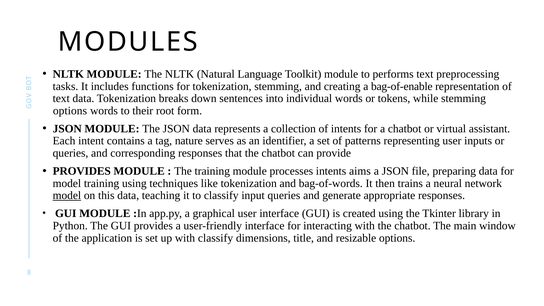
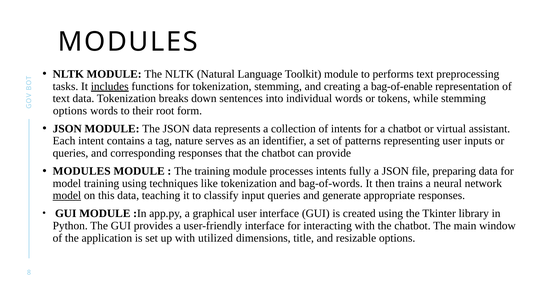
includes underline: none -> present
PROVIDES at (82, 171): PROVIDES -> MODULES
aims: aims -> fully
with classify: classify -> utilized
